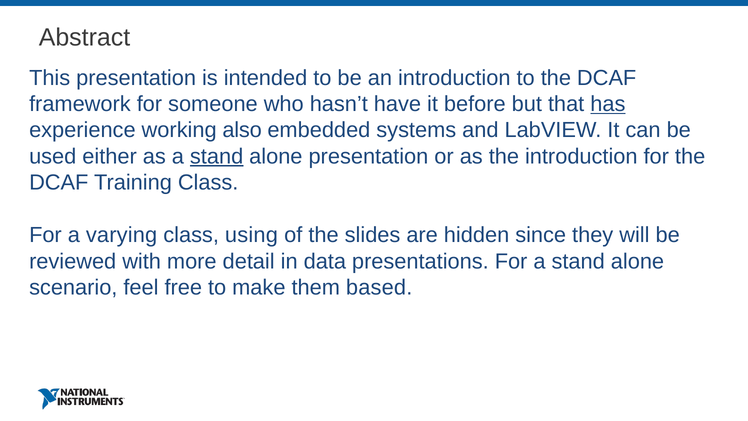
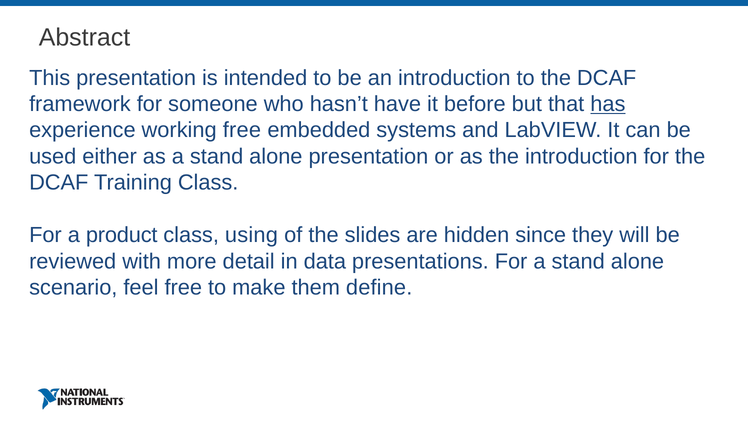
working also: also -> free
stand at (217, 156) underline: present -> none
varying: varying -> product
based: based -> define
